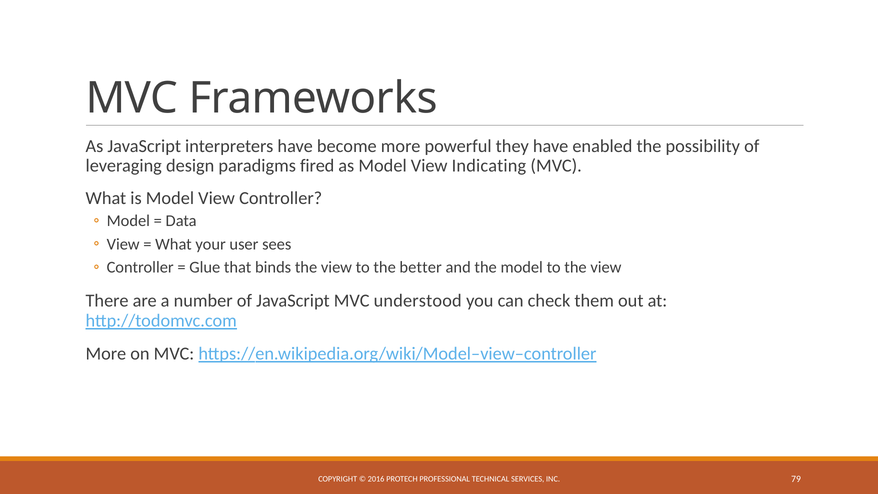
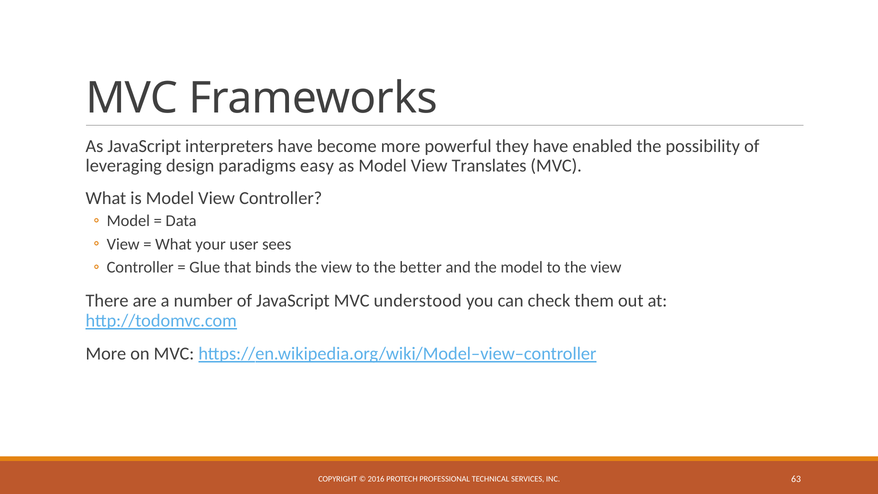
fired: fired -> easy
Indicating: Indicating -> Translates
79: 79 -> 63
